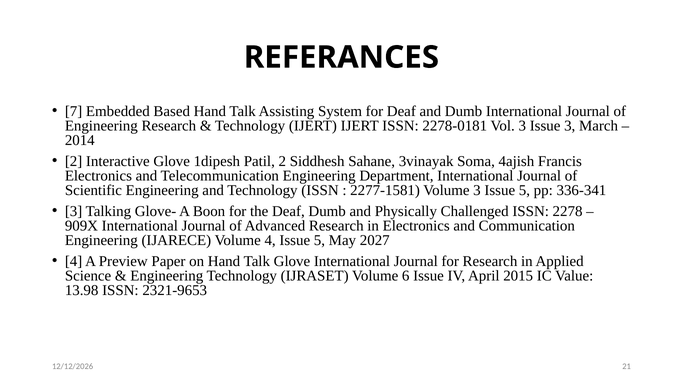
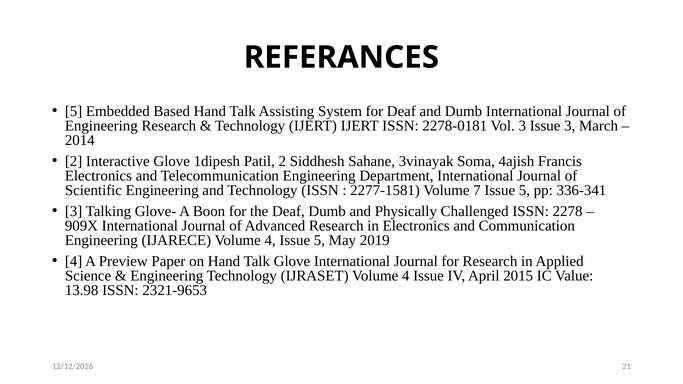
7 at (74, 112): 7 -> 5
Volume 3: 3 -> 7
2027: 2027 -> 2019
IJRASET Volume 6: 6 -> 4
